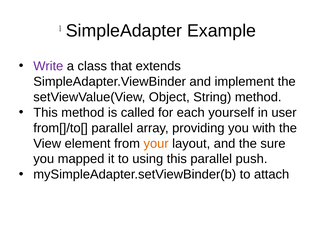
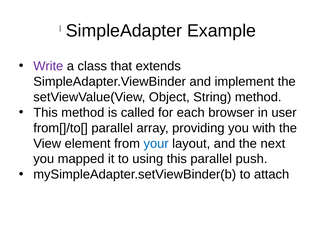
yourself: yourself -> browser
your colour: orange -> blue
sure: sure -> next
